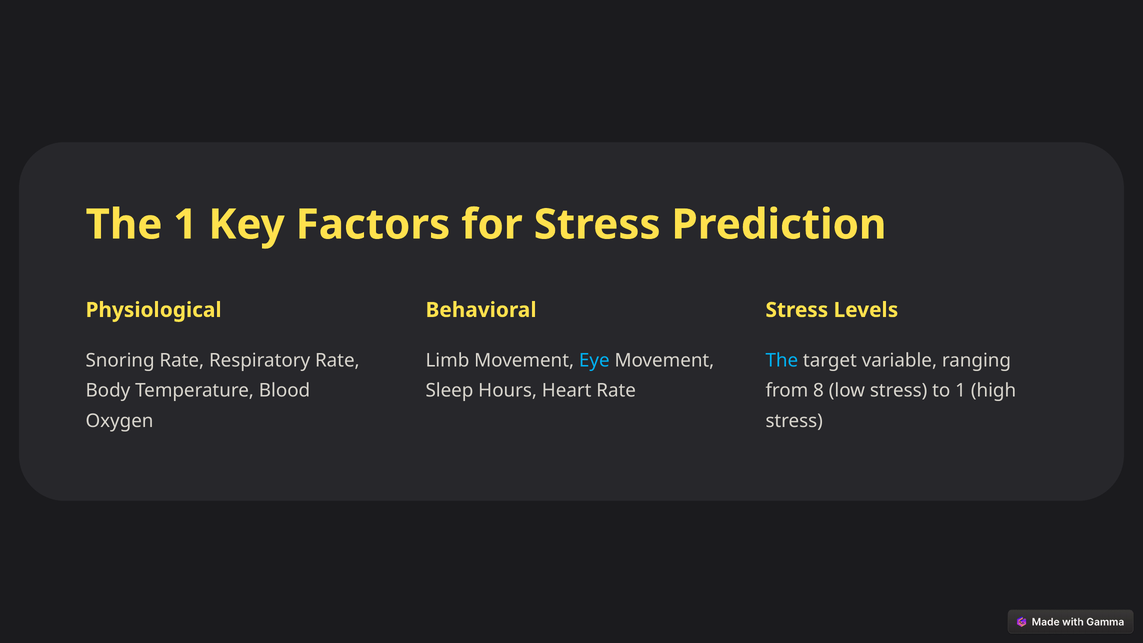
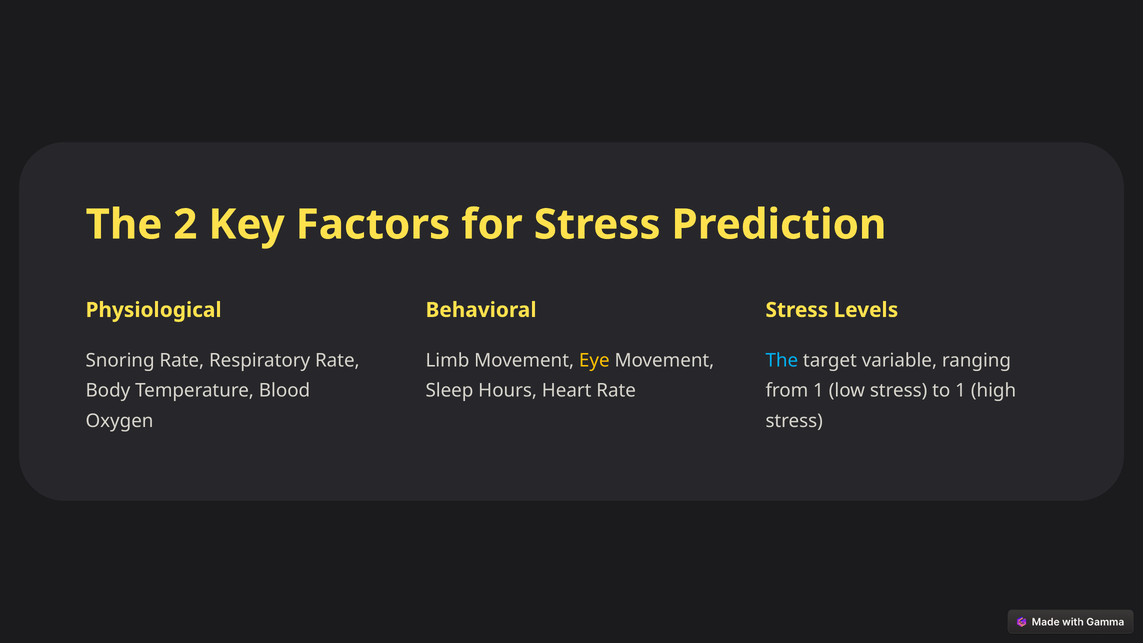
The 1: 1 -> 2
Eye colour: light blue -> yellow
from 8: 8 -> 1
